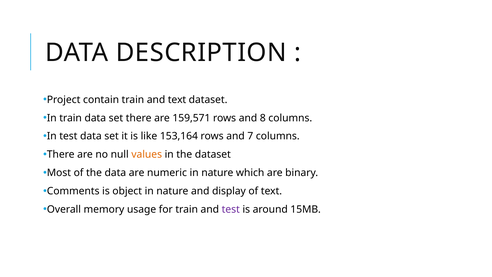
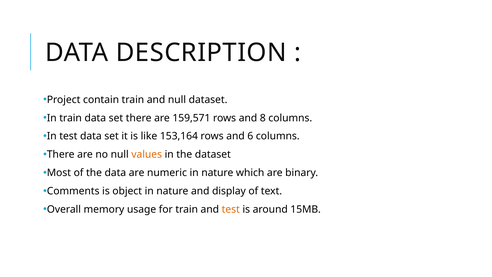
and text: text -> null
7: 7 -> 6
test at (231, 209) colour: purple -> orange
